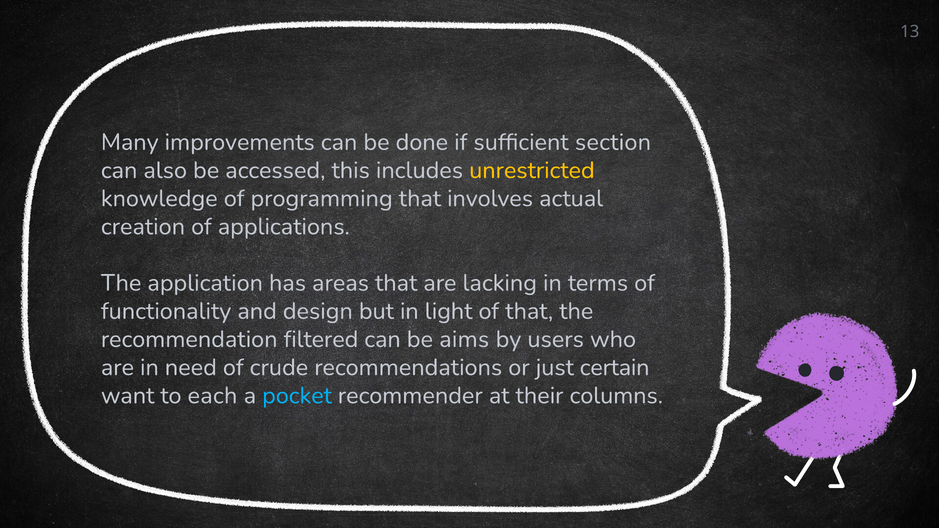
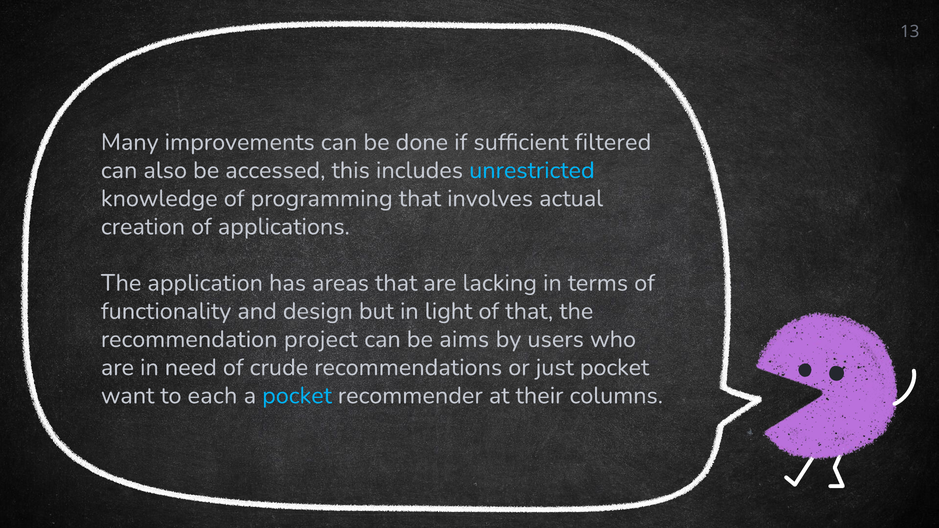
section: section -> filtered
unrestricted colour: yellow -> light blue
filtered: filtered -> project
just certain: certain -> pocket
